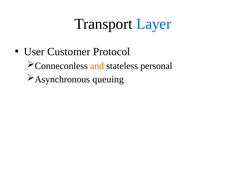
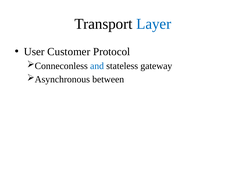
and colour: orange -> blue
personal: personal -> gateway
queuing: queuing -> between
